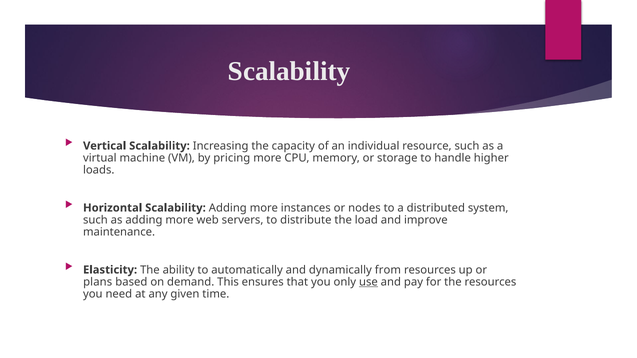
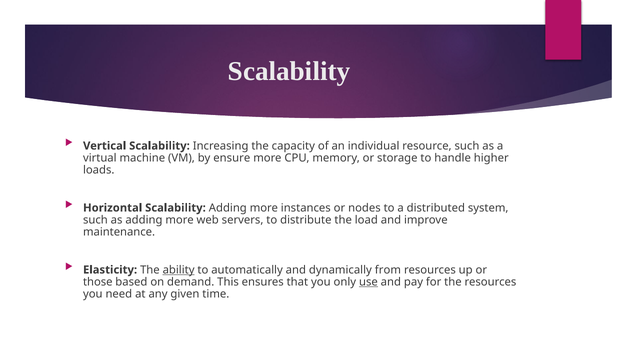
pricing: pricing -> ensure
ability underline: none -> present
plans: plans -> those
